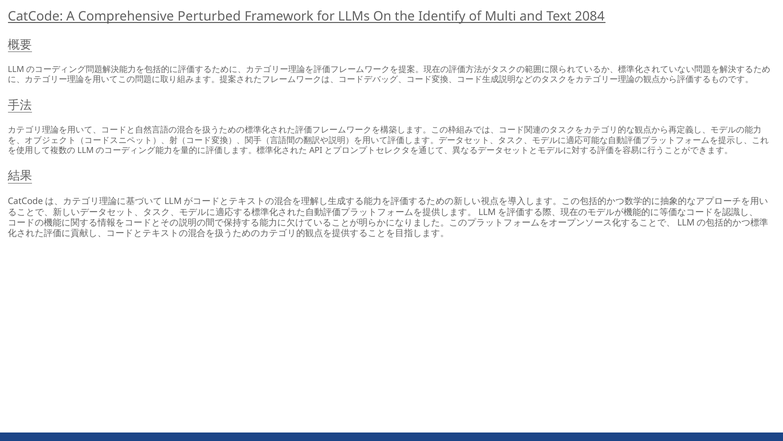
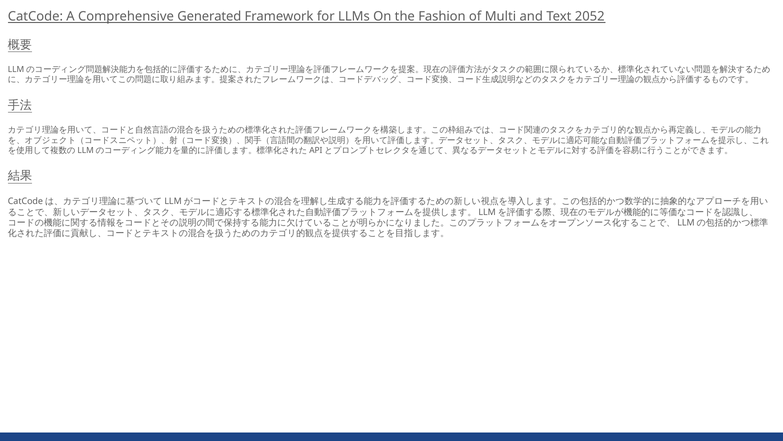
Perturbed: Perturbed -> Generated
Identify: Identify -> Fashion
2084: 2084 -> 2052
